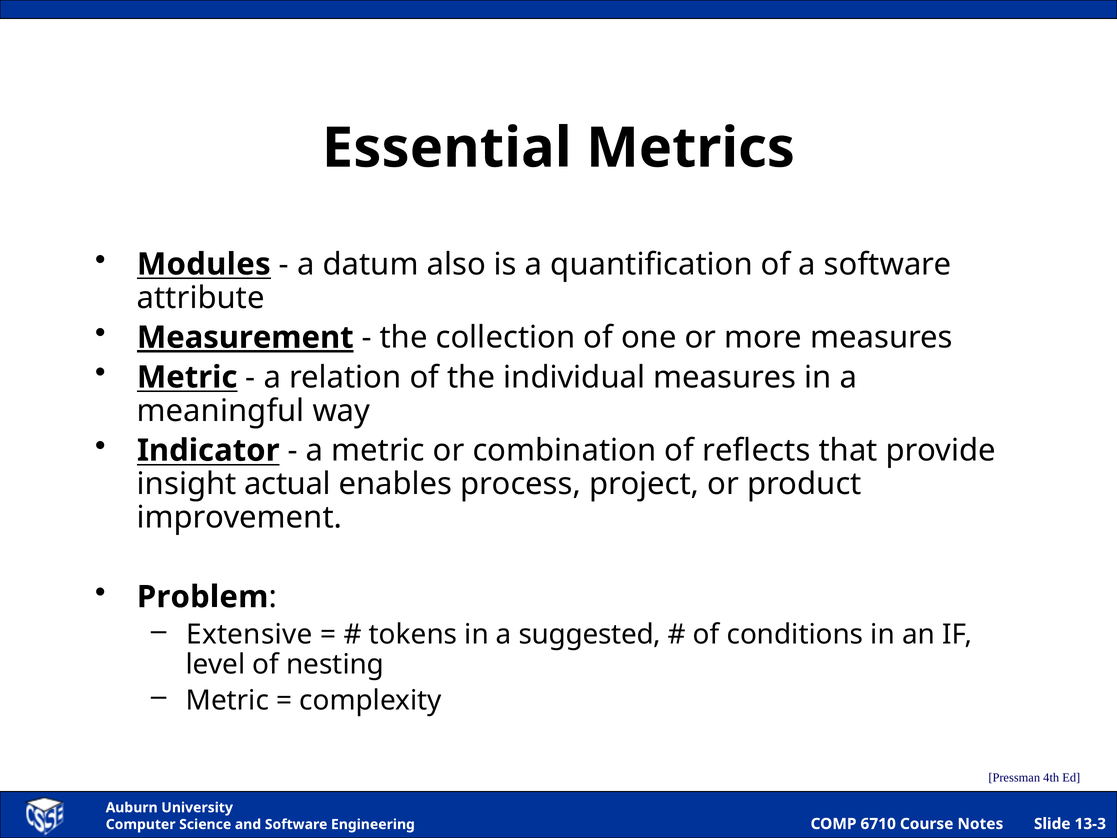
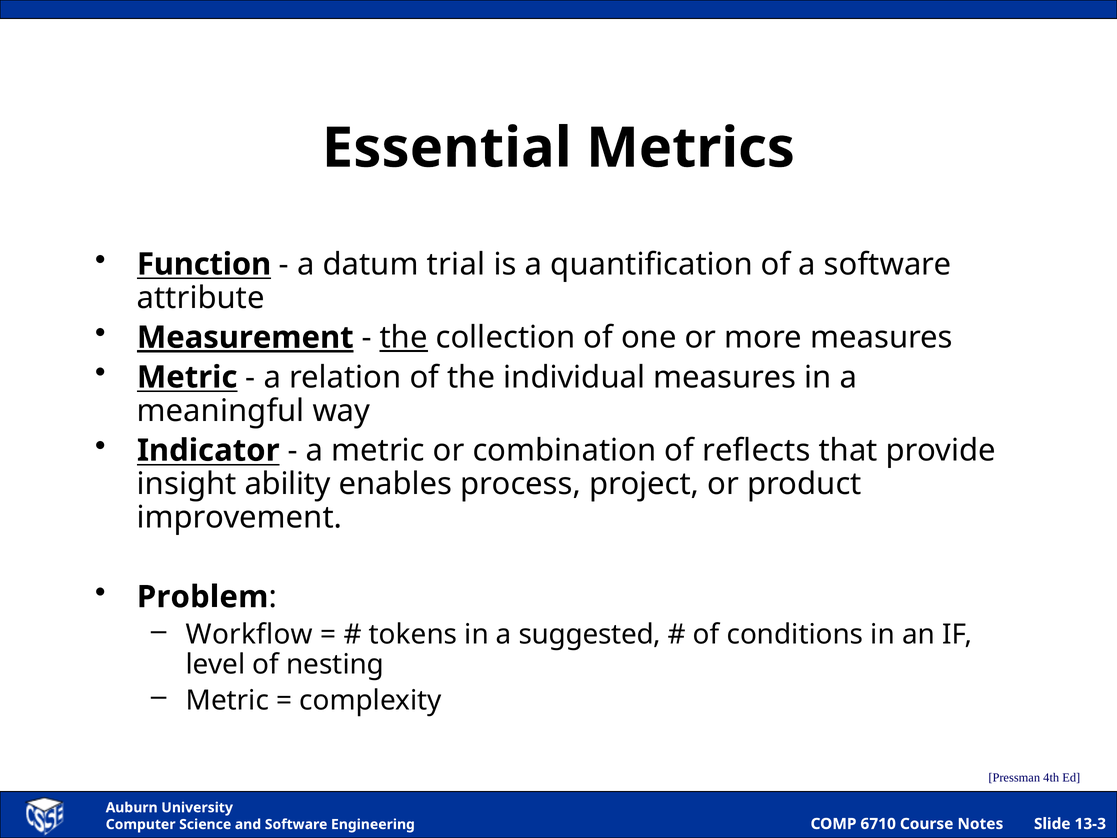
Modules: Modules -> Function
also: also -> trial
the at (404, 337) underline: none -> present
actual: actual -> ability
Extensive: Extensive -> Workflow
